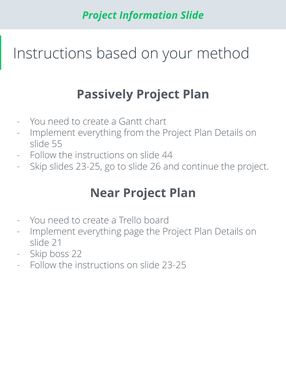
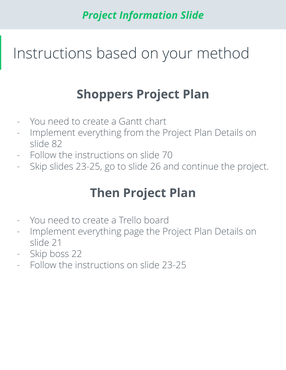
Passively: Passively -> Shoppers
55: 55 -> 82
44: 44 -> 70
Near: Near -> Then
